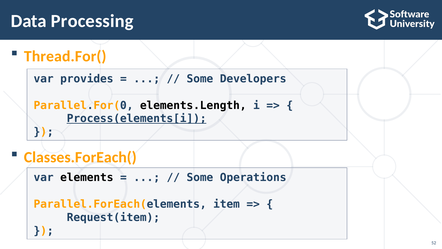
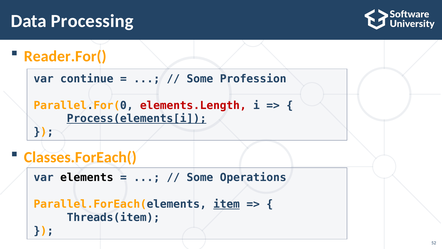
Thread.For(: Thread.For( -> Reader.For(
provides: provides -> continue
Developers: Developers -> Profession
elements.Length colour: black -> red
item underline: none -> present
Request(item: Request(item -> Threads(item
